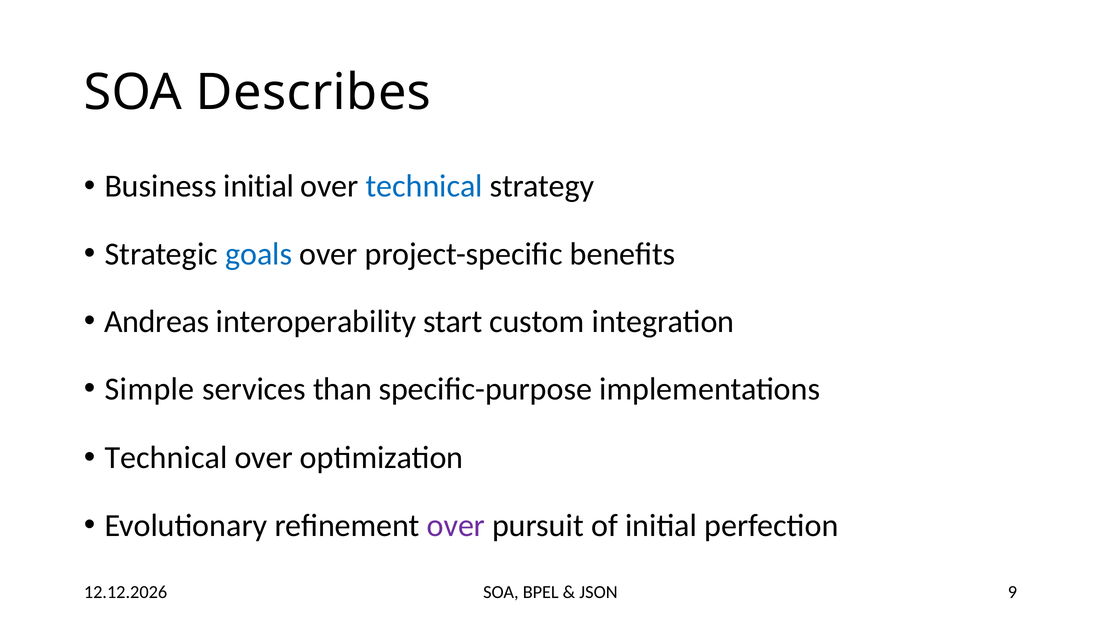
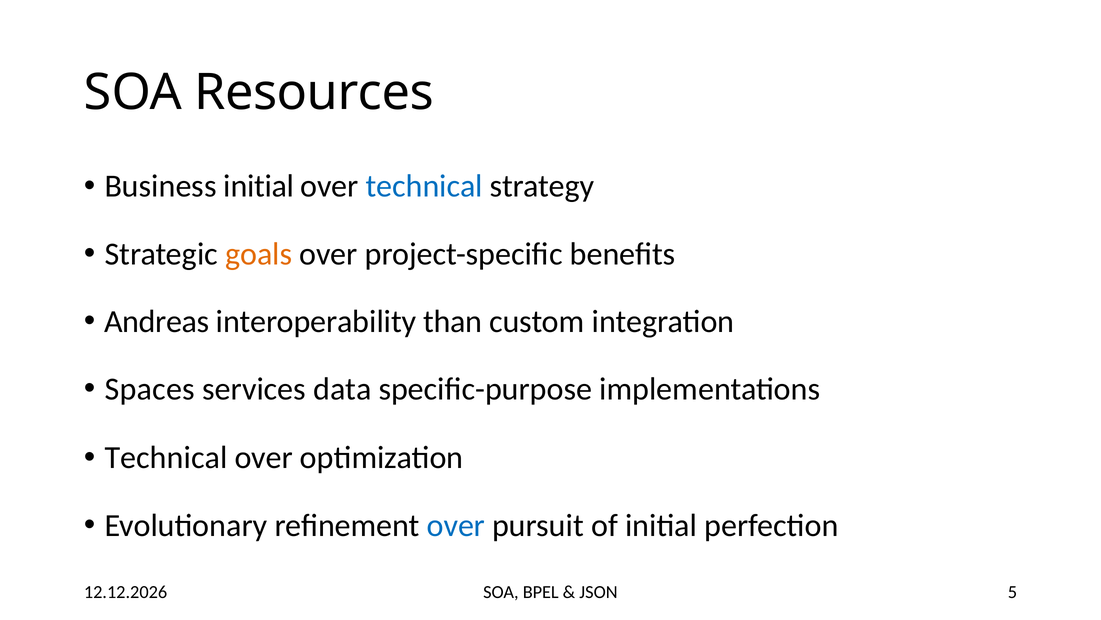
Describes: Describes -> Resources
goals colour: blue -> orange
start: start -> than
Simple: Simple -> Spaces
than: than -> data
over at (456, 525) colour: purple -> blue
9: 9 -> 5
